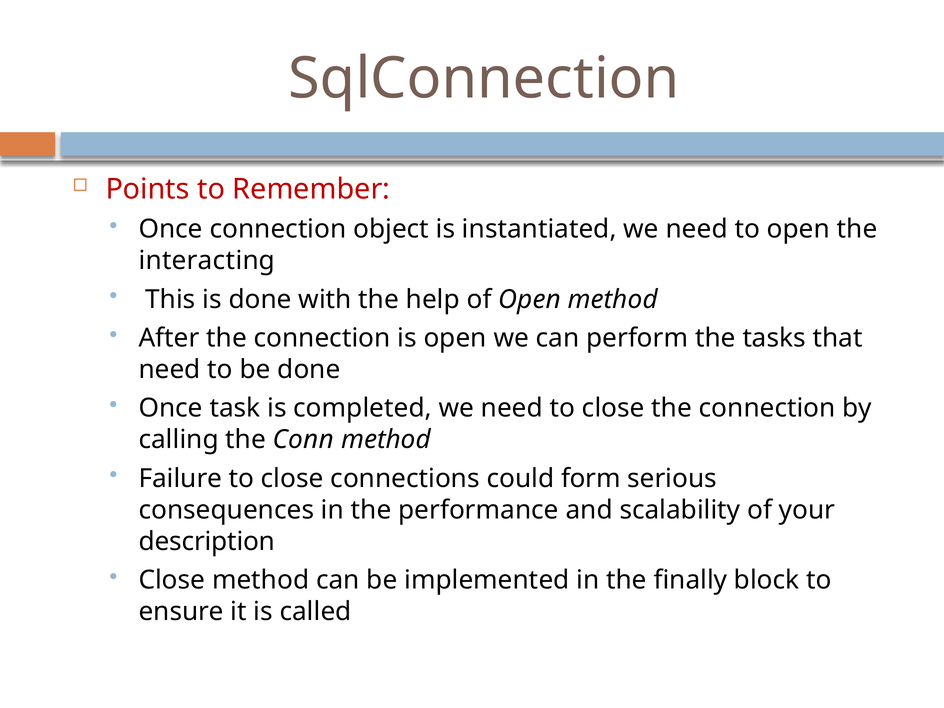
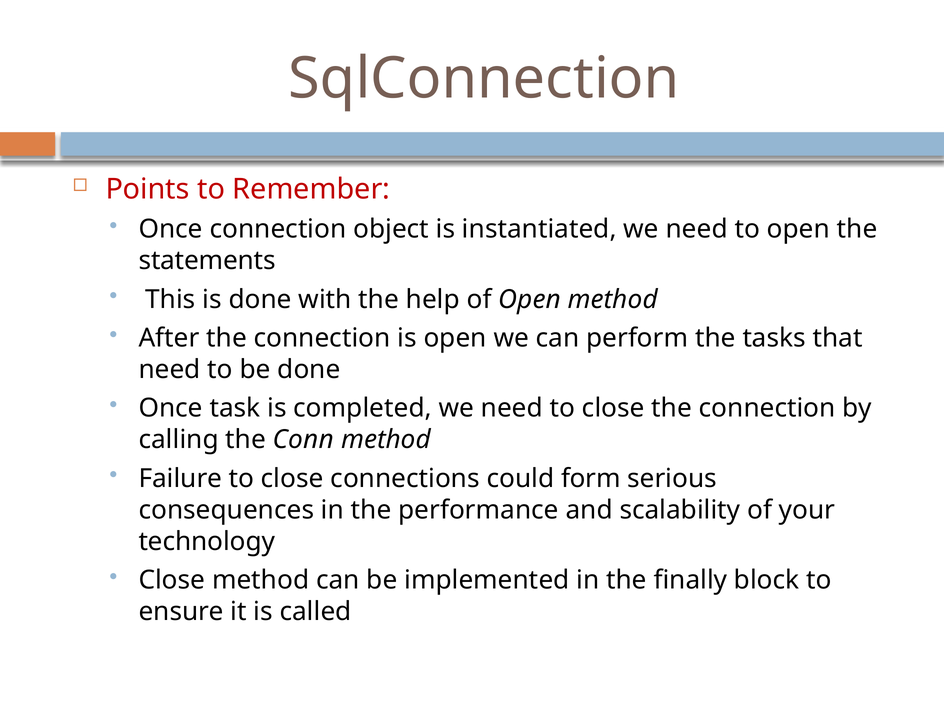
interacting: interacting -> statements
description: description -> technology
